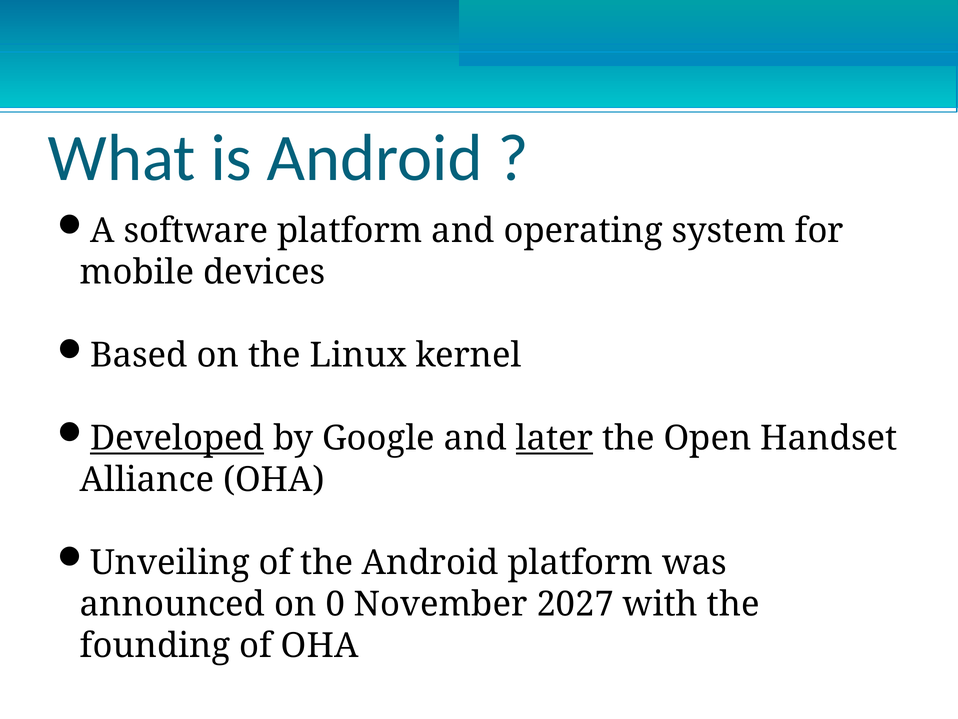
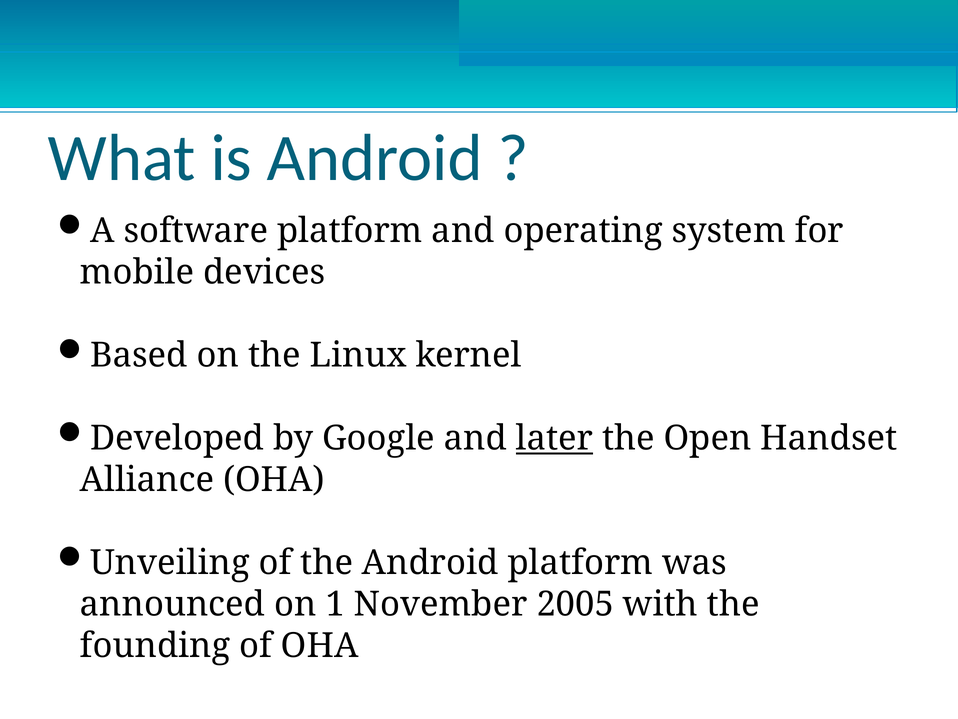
Developed underline: present -> none
0: 0 -> 1
2027: 2027 -> 2005
